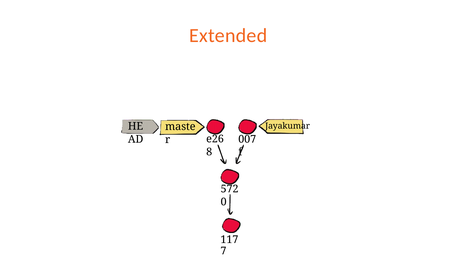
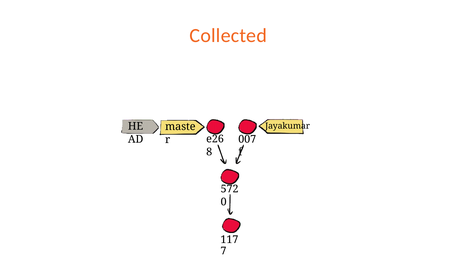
Extended: Extended -> Collected
